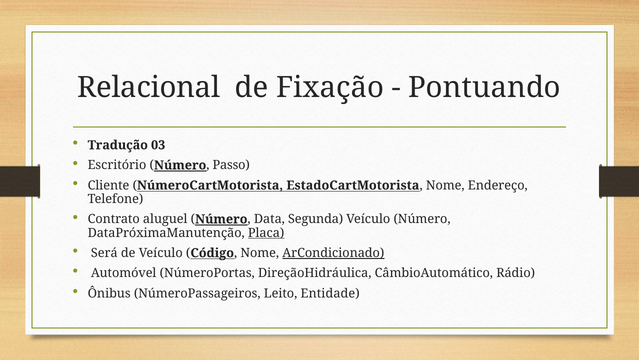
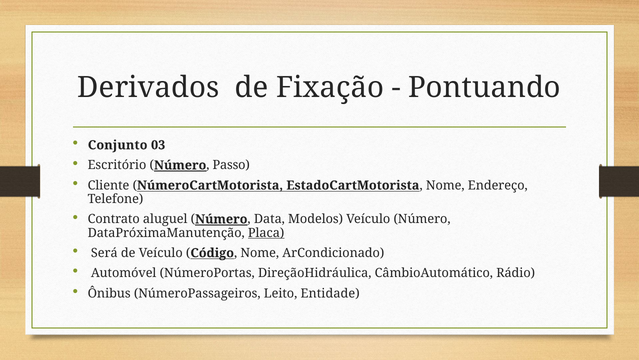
Relacional: Relacional -> Derivados
Tradução: Tradução -> Conjunto
Segunda: Segunda -> Modelos
ArCondicionado underline: present -> none
